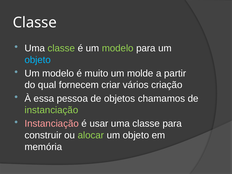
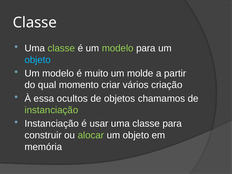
fornecem: fornecem -> momento
pessoa: pessoa -> ocultos
Instanciação at (52, 124) colour: pink -> white
